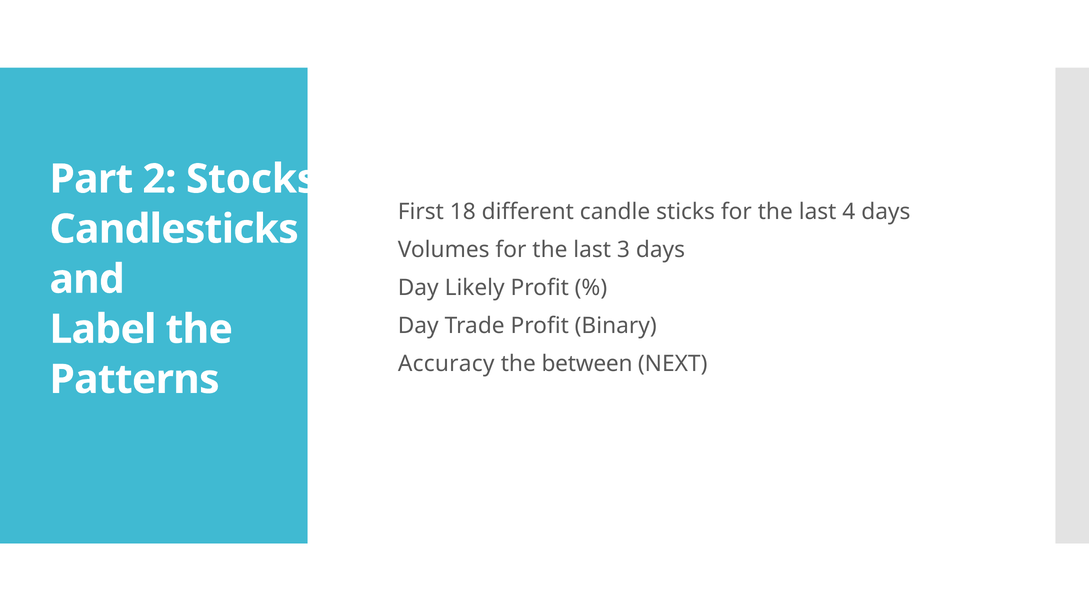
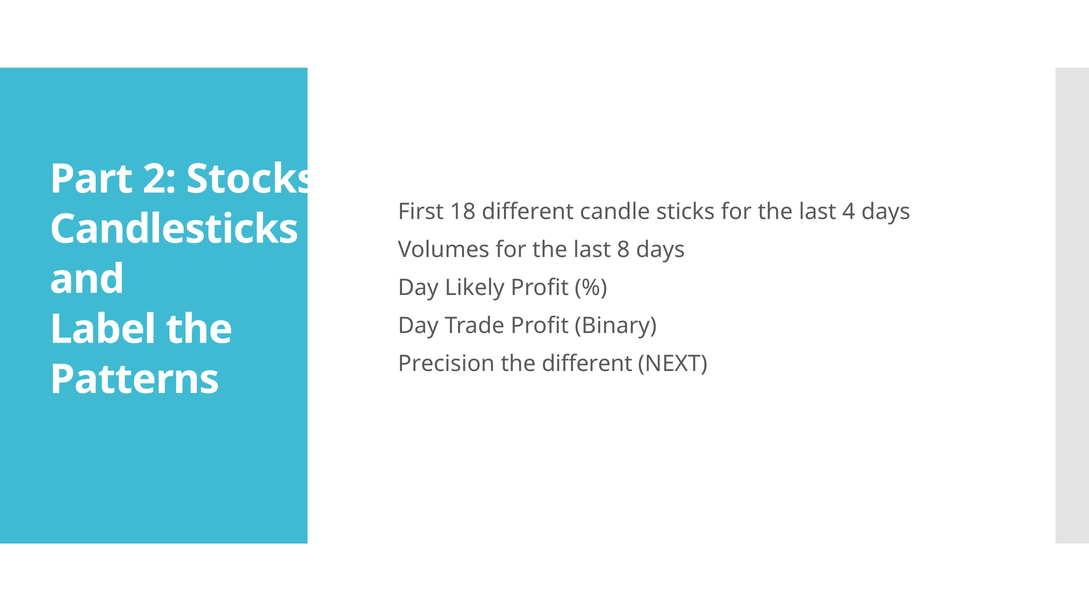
3: 3 -> 8
Accuracy: Accuracy -> Precision
the between: between -> different
